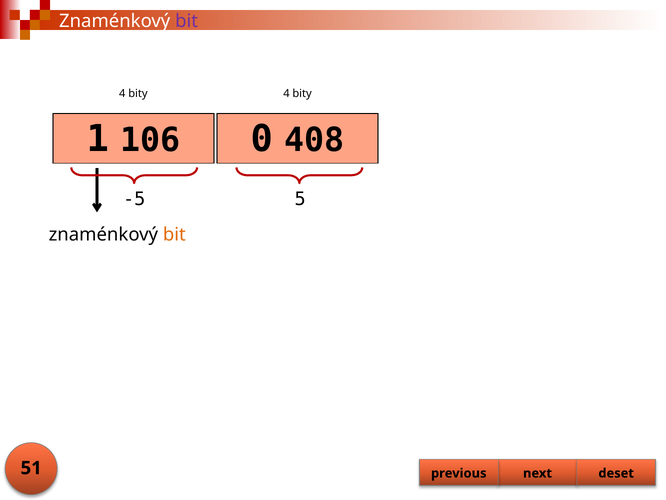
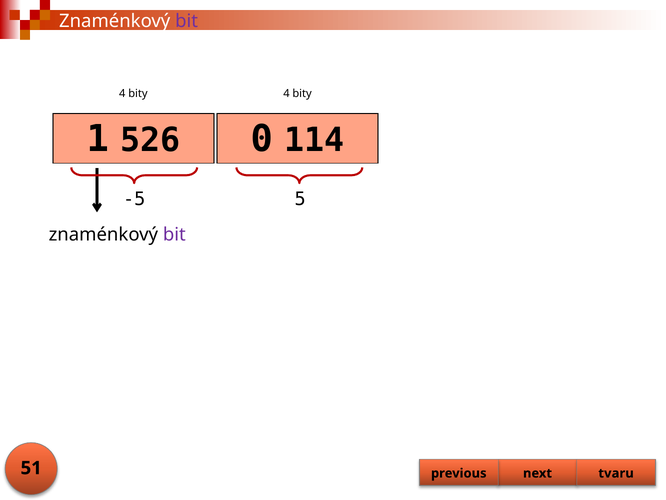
106: 106 -> 526
408: 408 -> 114
bit at (174, 234) colour: orange -> purple
deset: deset -> tvaru
